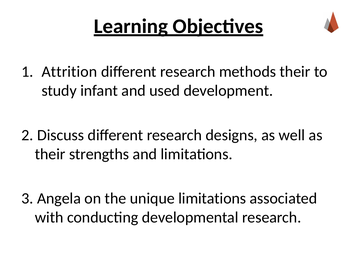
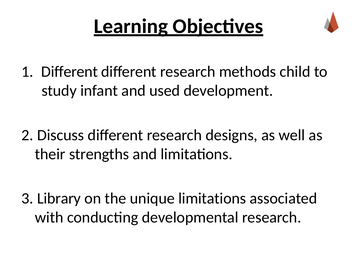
Attrition at (69, 72): Attrition -> Different
methods their: their -> child
Angela: Angela -> Library
